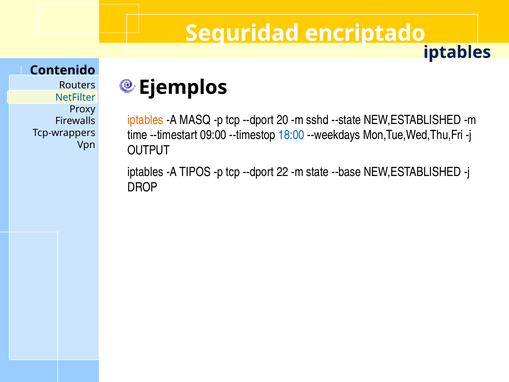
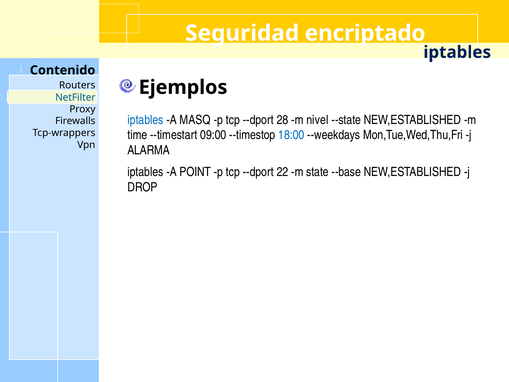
iptables at (146, 120) colour: orange -> blue
20: 20 -> 28
sshd: sshd -> nivel
OUTPUT: OUTPUT -> ALARMA
TIPOS: TIPOS -> POINT
